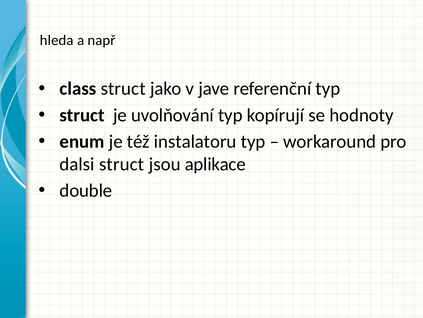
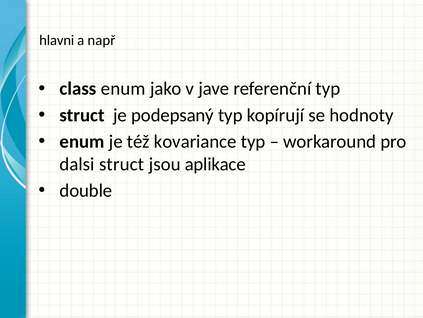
hleda: hleda -> hlavni
class struct: struct -> enum
uvolňování: uvolňování -> podepsaný
instalatoru: instalatoru -> kovariance
